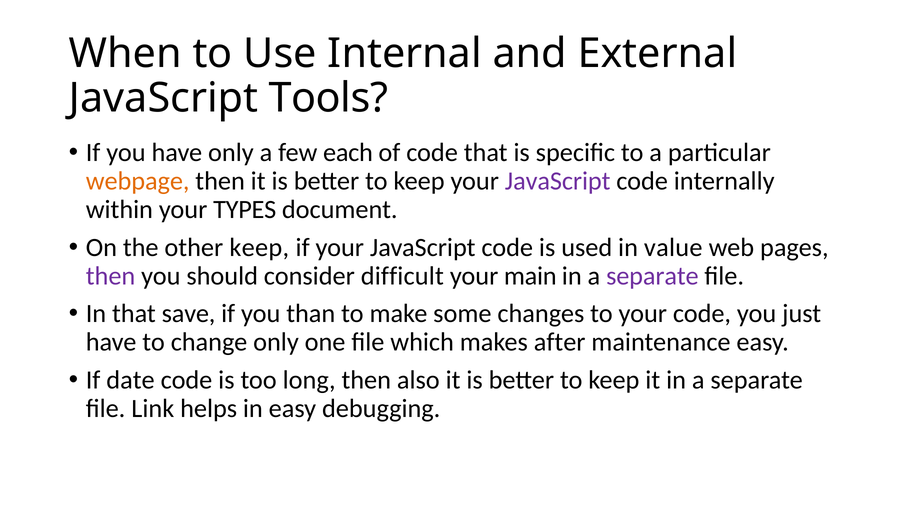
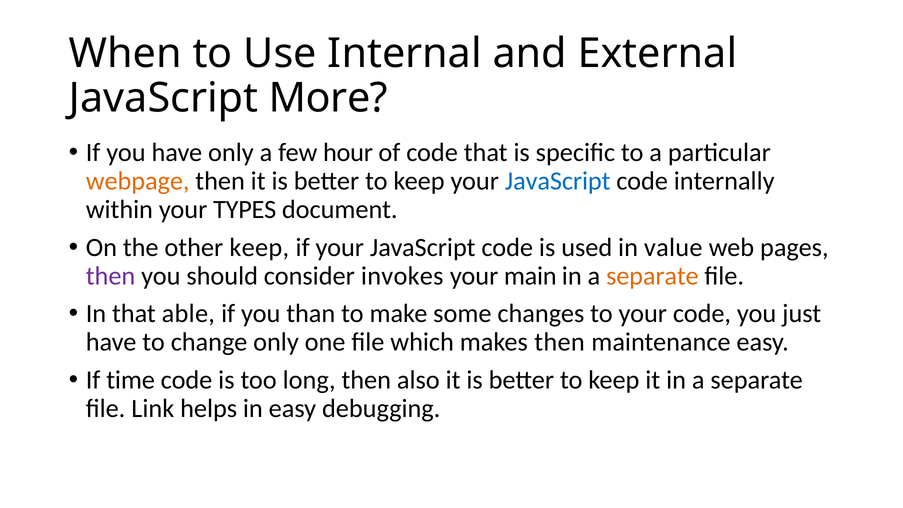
Tools: Tools -> More
each: each -> hour
JavaScript at (558, 181) colour: purple -> blue
difficult: difficult -> invokes
separate at (652, 276) colour: purple -> orange
save: save -> able
makes after: after -> then
date: date -> time
